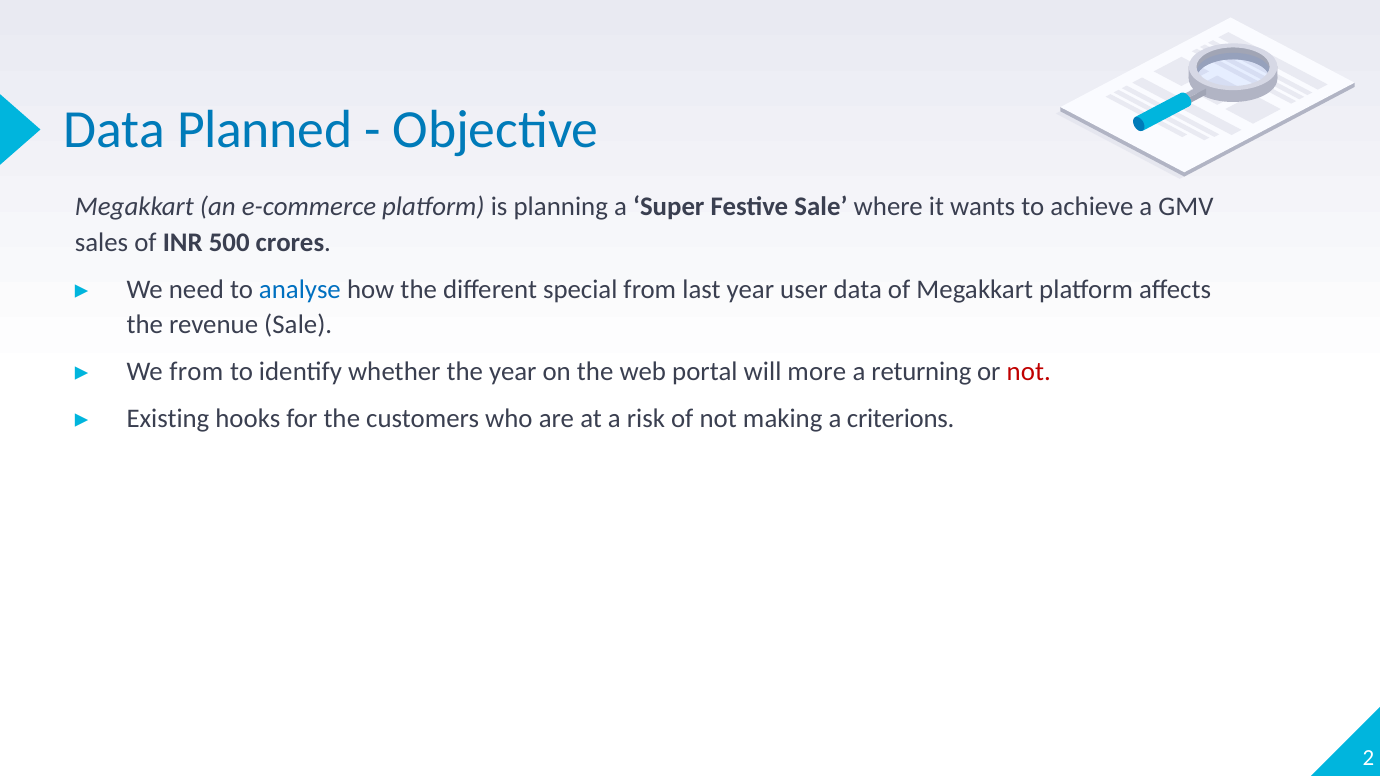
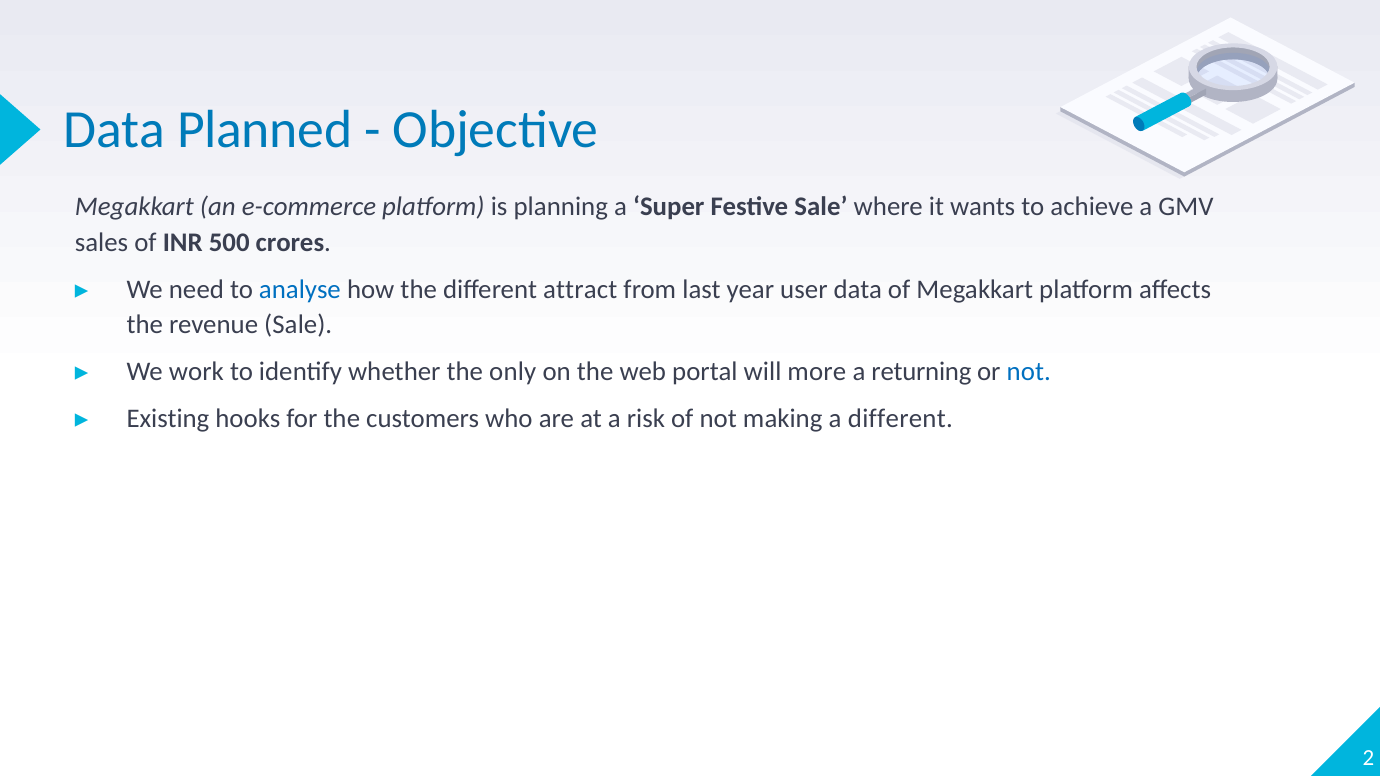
special: special -> attract
We from: from -> work
the year: year -> only
not at (1029, 372) colour: red -> blue
a criterions: criterions -> different
